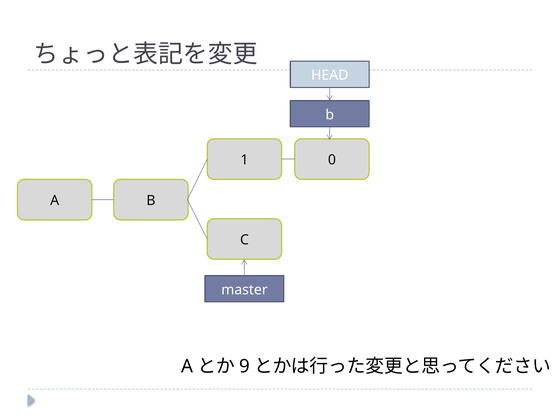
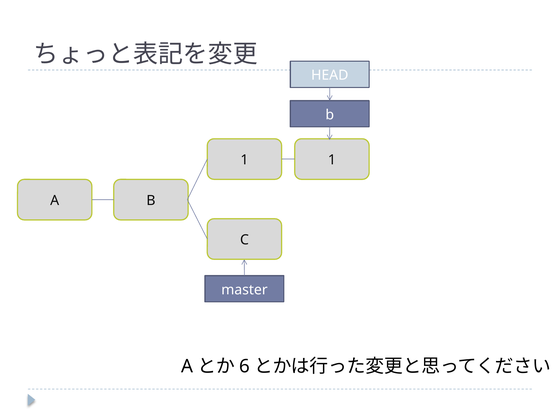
1 0: 0 -> 1
9: 9 -> 6
